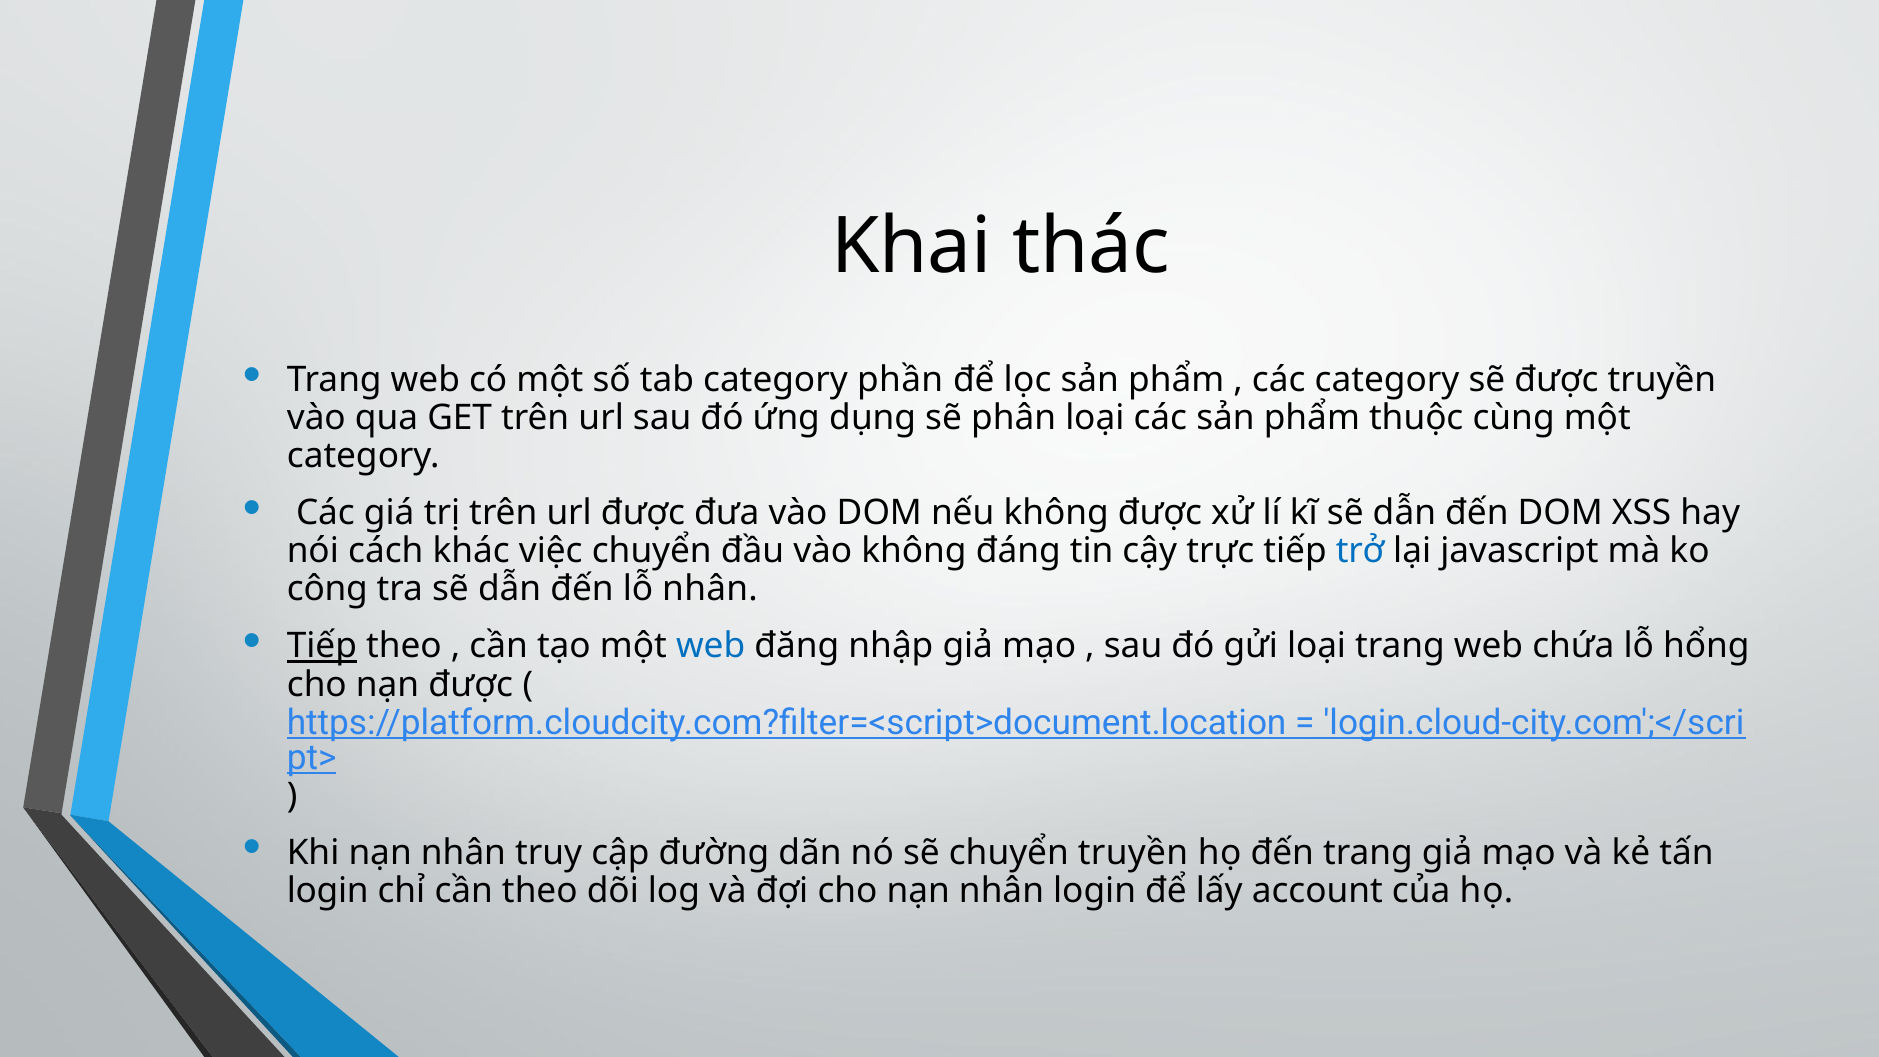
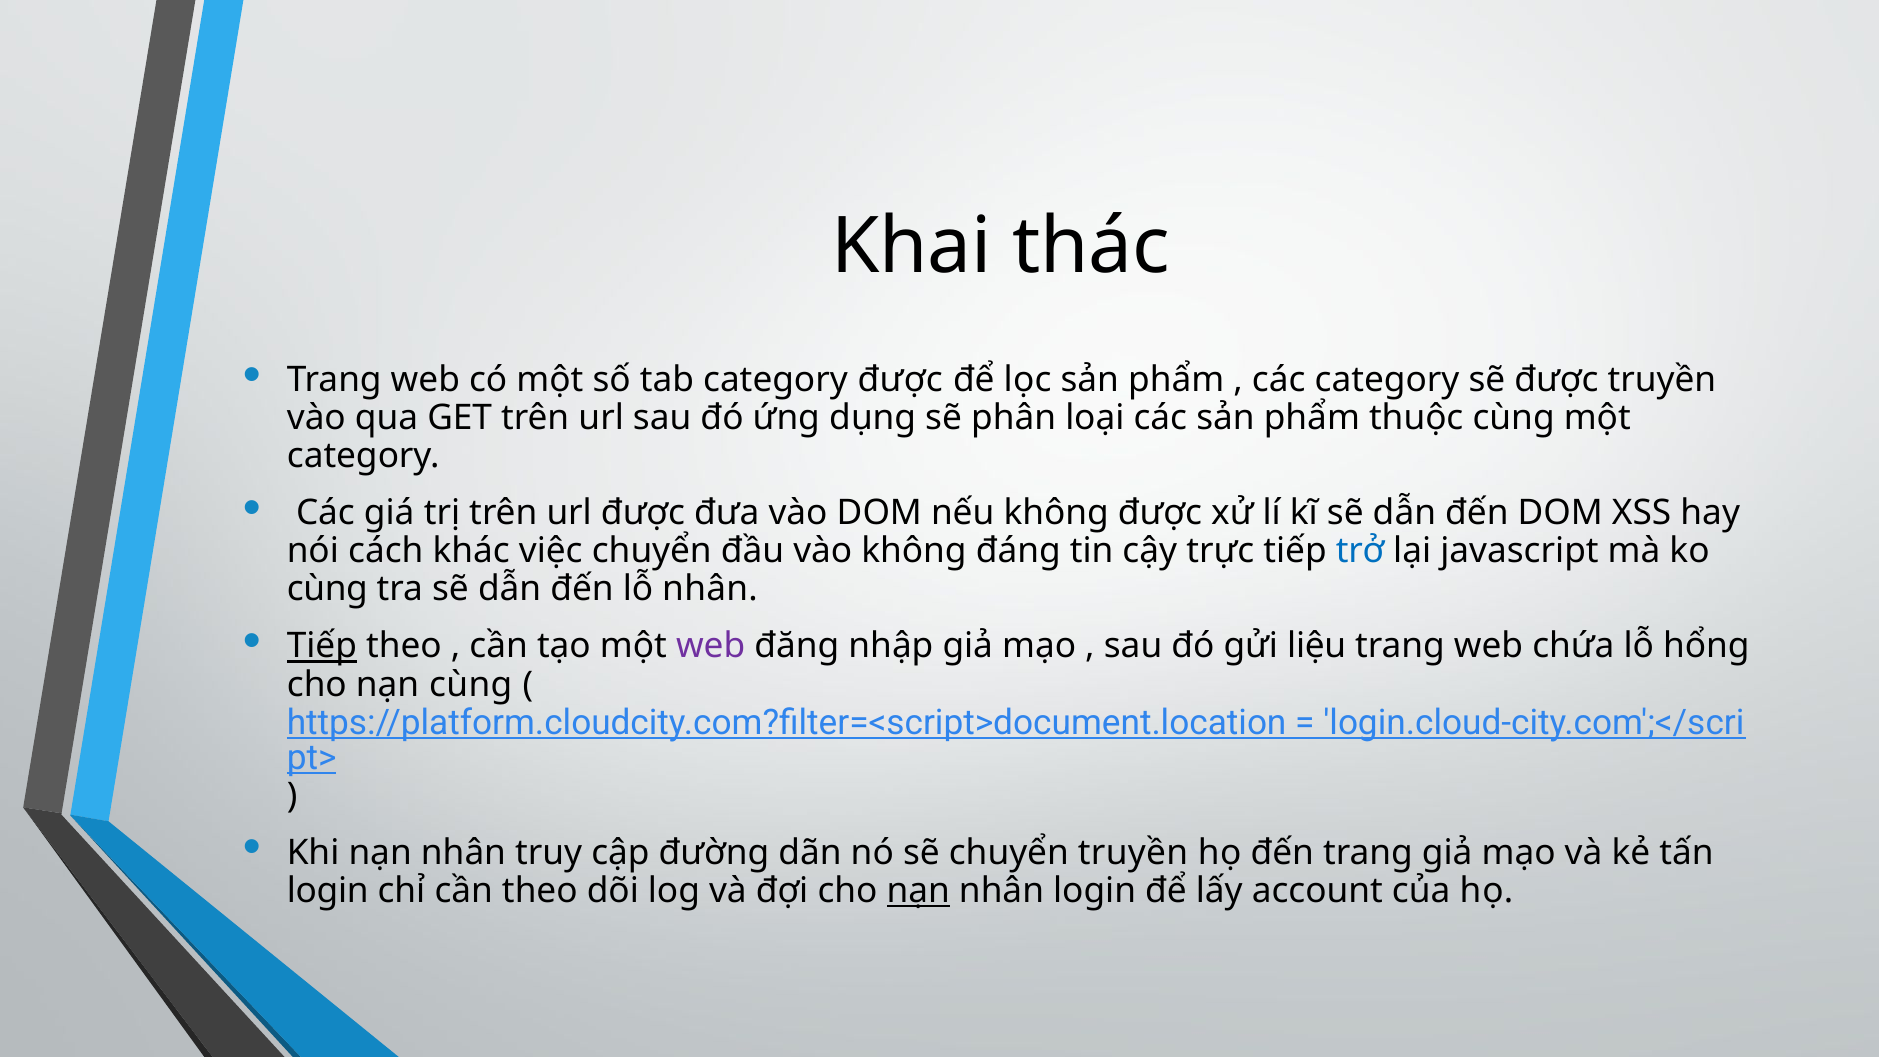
category phần: phần -> được
công at (327, 589): công -> cùng
web at (711, 646) colour: blue -> purple
gửi loại: loại -> liệu
nạn được: được -> cùng
nạn at (918, 891) underline: none -> present
